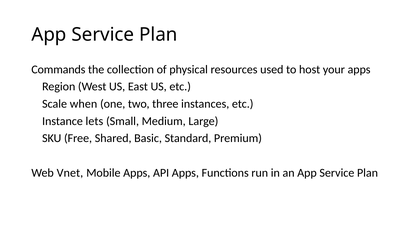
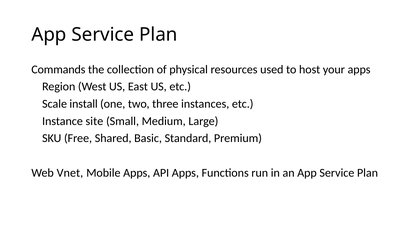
when: when -> install
lets: lets -> site
